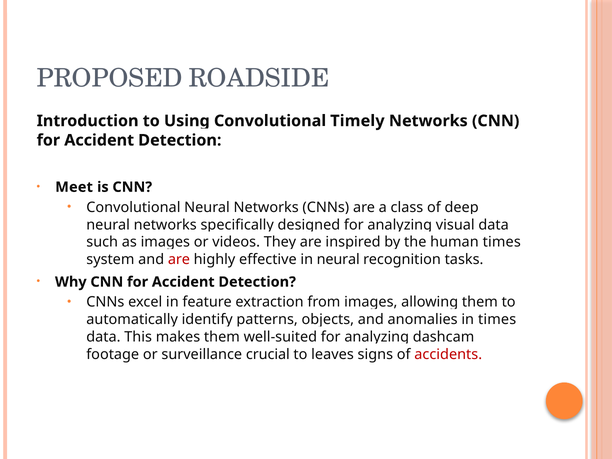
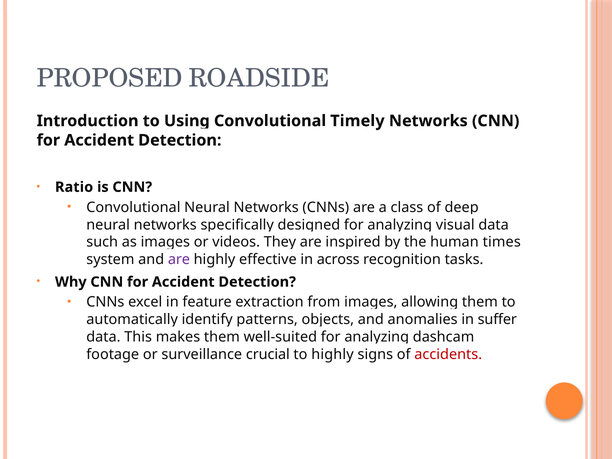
Meet: Meet -> Ratio
are at (179, 259) colour: red -> purple
in neural: neural -> across
times at (497, 320): times -> suffer
to leaves: leaves -> highly
